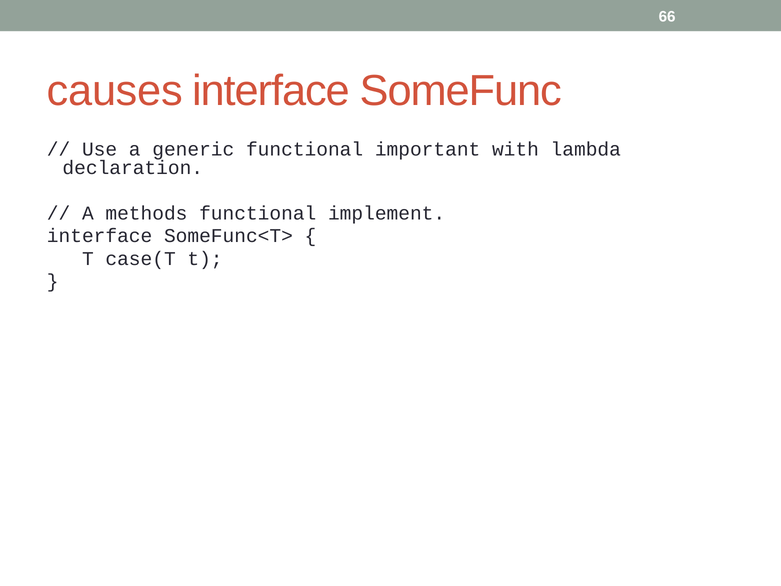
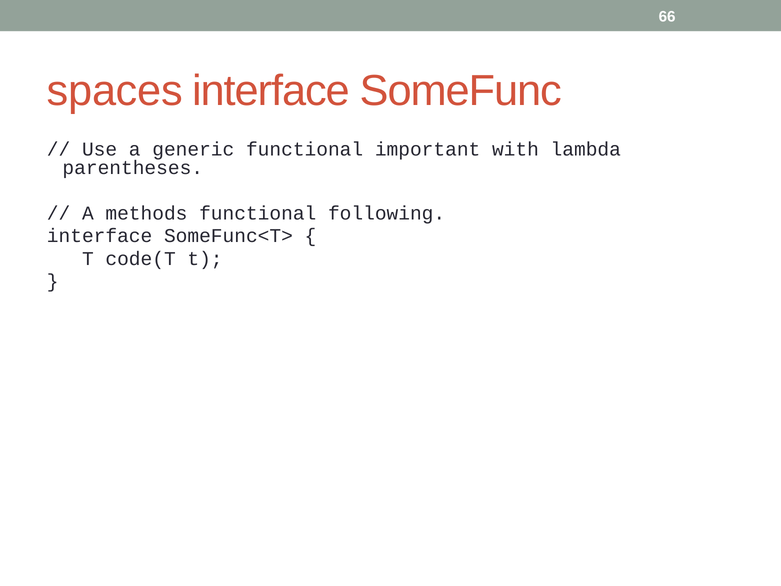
causes: causes -> spaces
declaration: declaration -> parentheses
implement: implement -> following
case(T: case(T -> code(T
